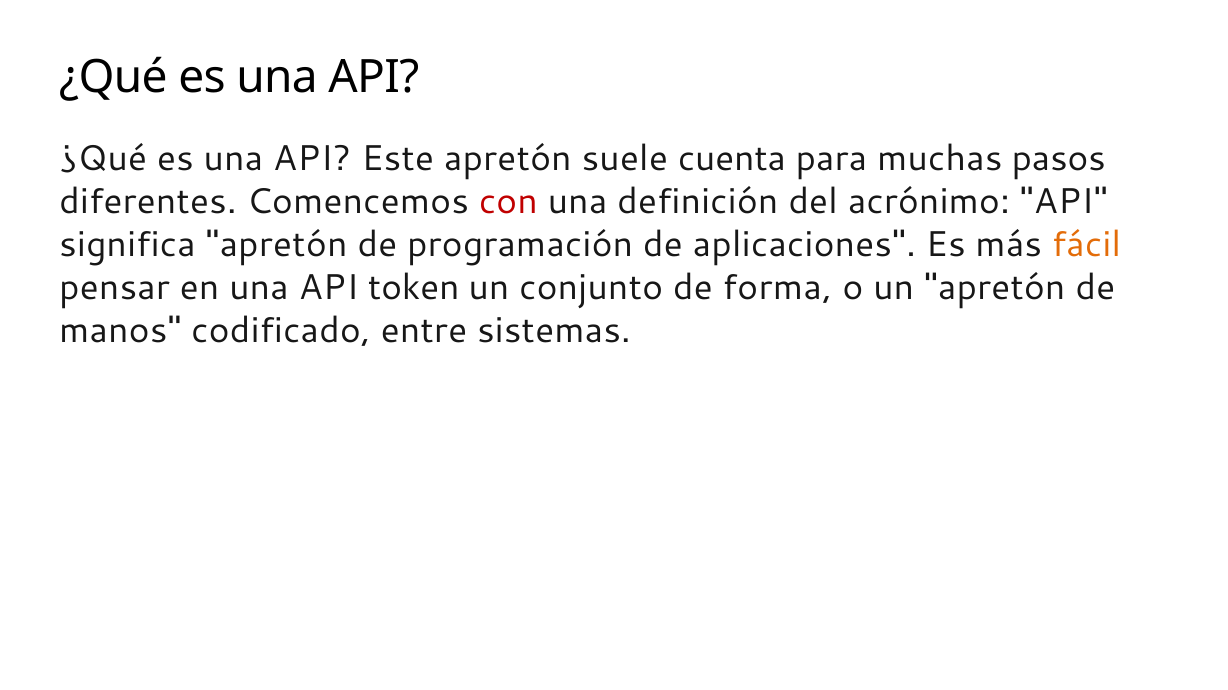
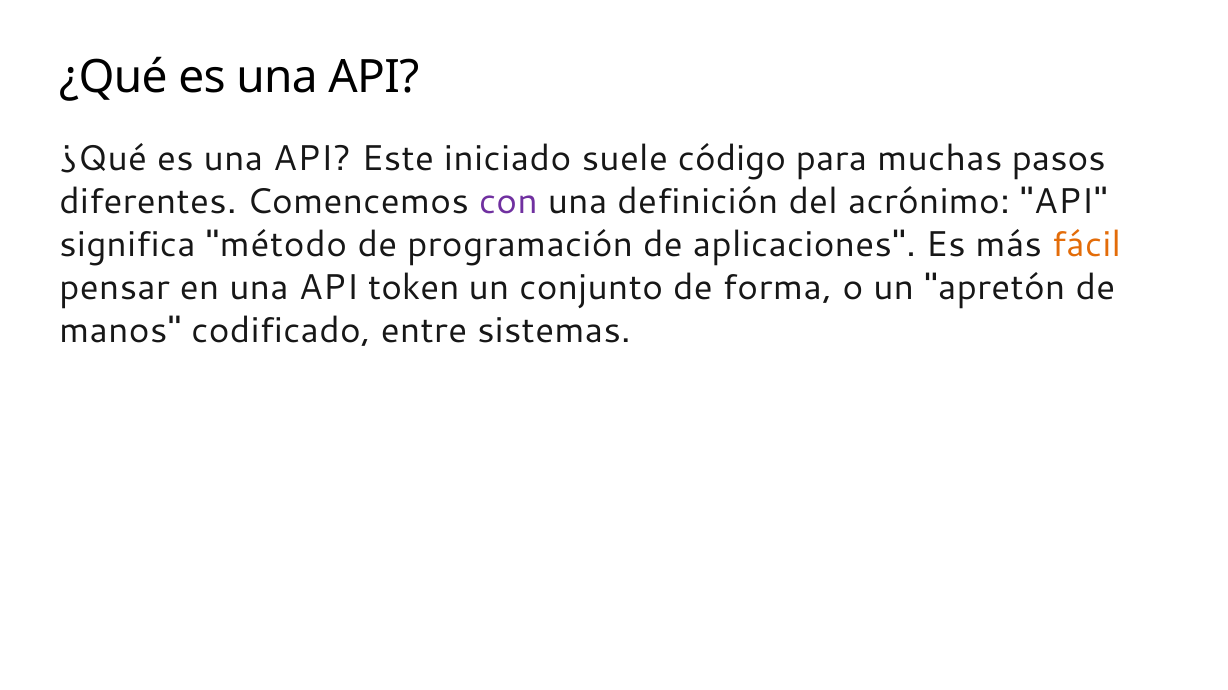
Este apretón: apretón -> iniciado
cuenta: cuenta -> código
con colour: red -> purple
significa apretón: apretón -> método
